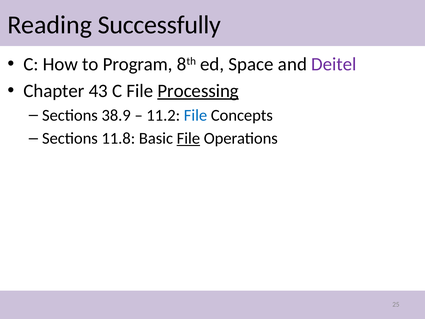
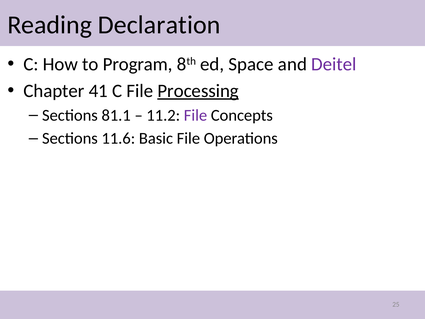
Successfully: Successfully -> Declaration
43: 43 -> 41
38.9: 38.9 -> 81.1
File at (196, 115) colour: blue -> purple
11.8: 11.8 -> 11.6
File at (188, 138) underline: present -> none
